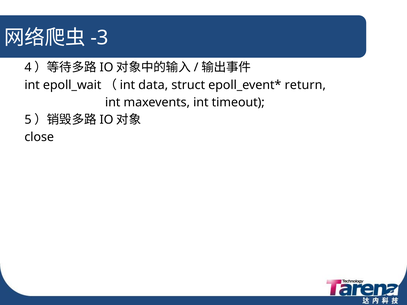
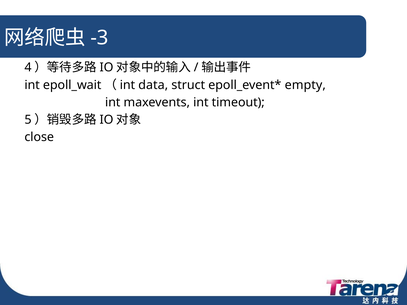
return: return -> empty
